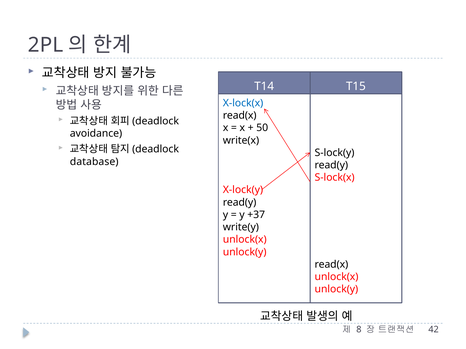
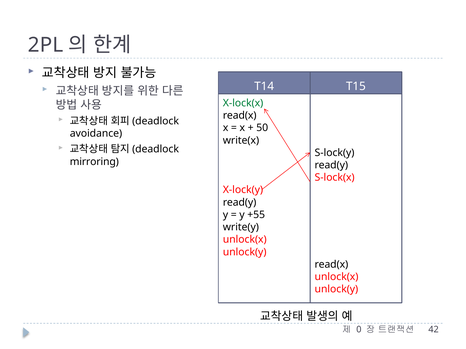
X-lock(x colour: blue -> green
database: database -> mirroring
+37: +37 -> +55
8: 8 -> 0
